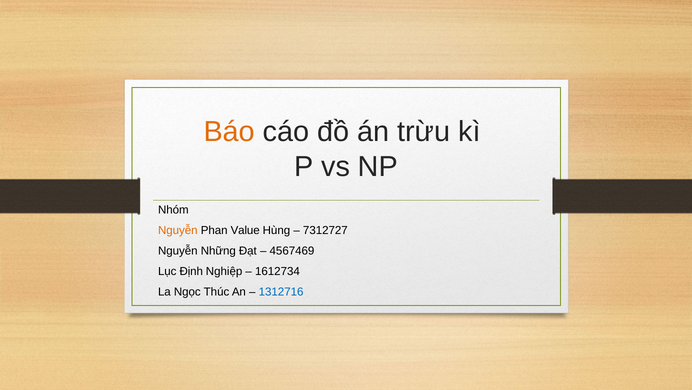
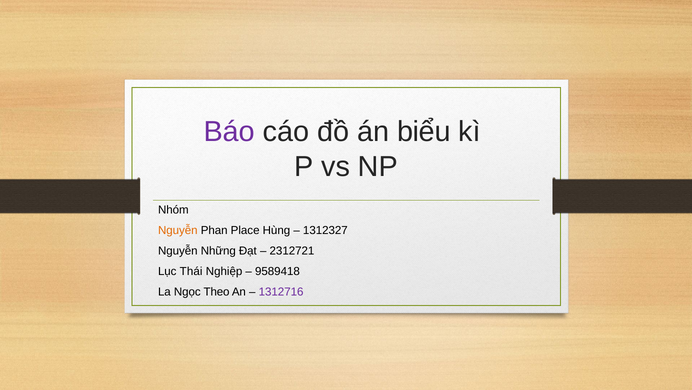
Báo colour: orange -> purple
trừu: trừu -> biểu
Value: Value -> Place
7312727: 7312727 -> 1312327
4567469: 4567469 -> 2312721
Định: Định -> Thái
1612734: 1612734 -> 9589418
Thúc: Thúc -> Theo
1312716 colour: blue -> purple
